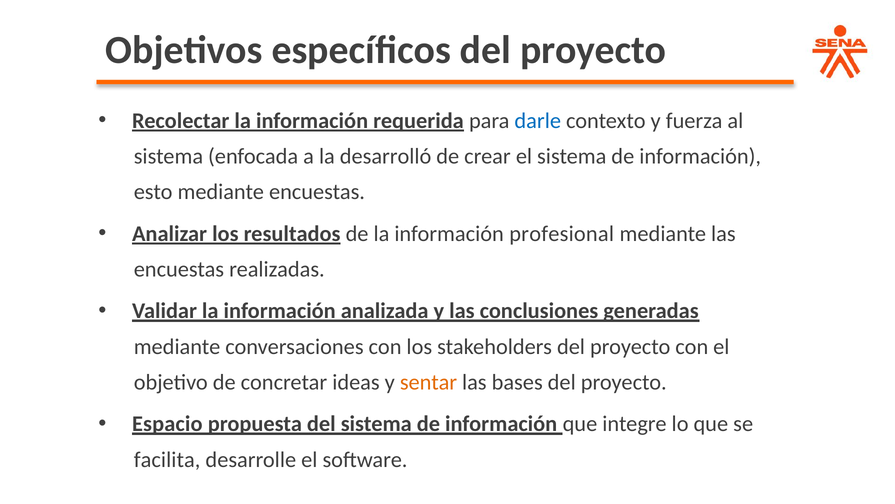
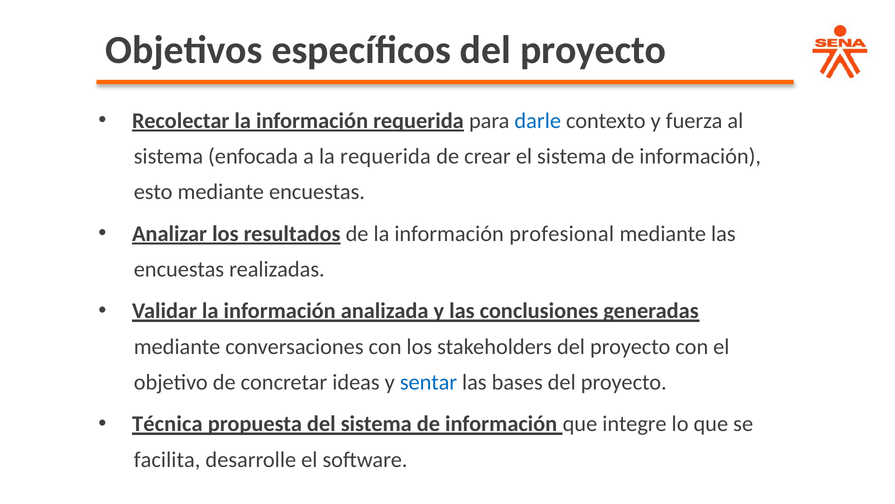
la desarrolló: desarrolló -> requerida
sentar colour: orange -> blue
Espacio: Espacio -> Técnica
